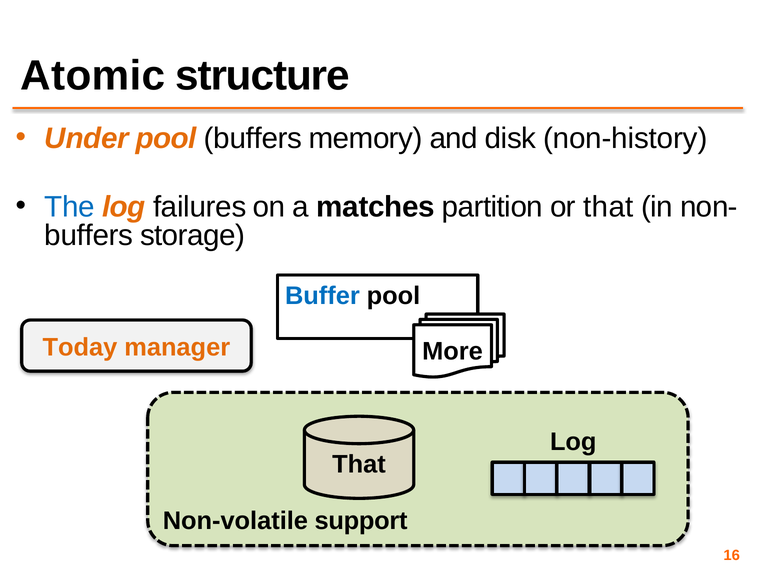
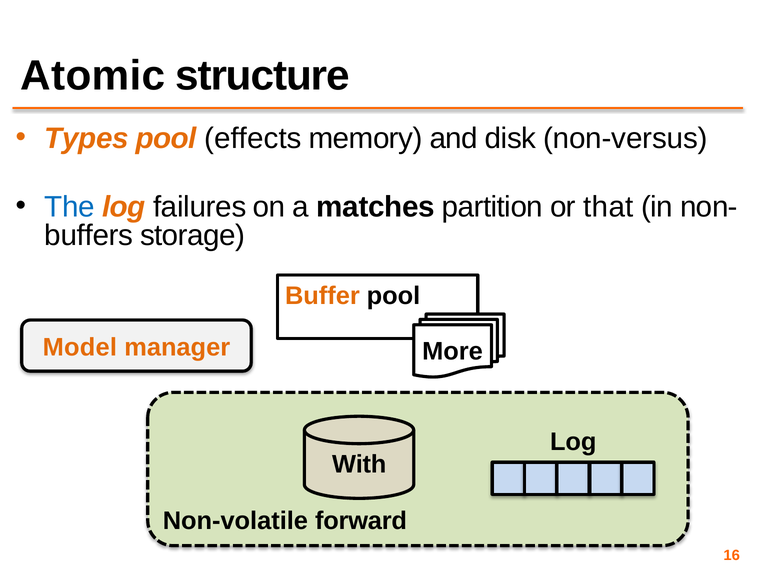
Under: Under -> Types
pool buffers: buffers -> effects
non-history: non-history -> non-versus
Buffer colour: blue -> orange
Today: Today -> Model
That at (359, 465): That -> With
support: support -> forward
